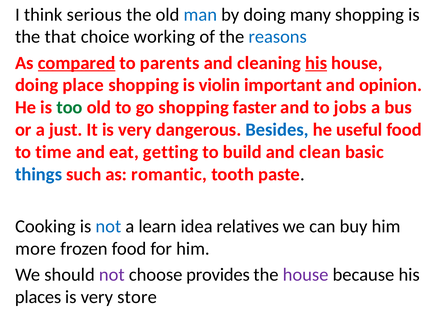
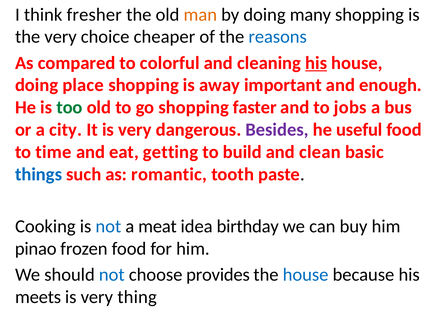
serious: serious -> fresher
man colour: blue -> orange
the that: that -> very
working: working -> cheaper
compared underline: present -> none
parents: parents -> colorful
violin: violin -> away
opinion: opinion -> enough
just: just -> city
Besides colour: blue -> purple
learn: learn -> meat
relatives: relatives -> birthday
more: more -> pinao
not at (112, 275) colour: purple -> blue
house at (306, 275) colour: purple -> blue
places: places -> meets
store: store -> thing
